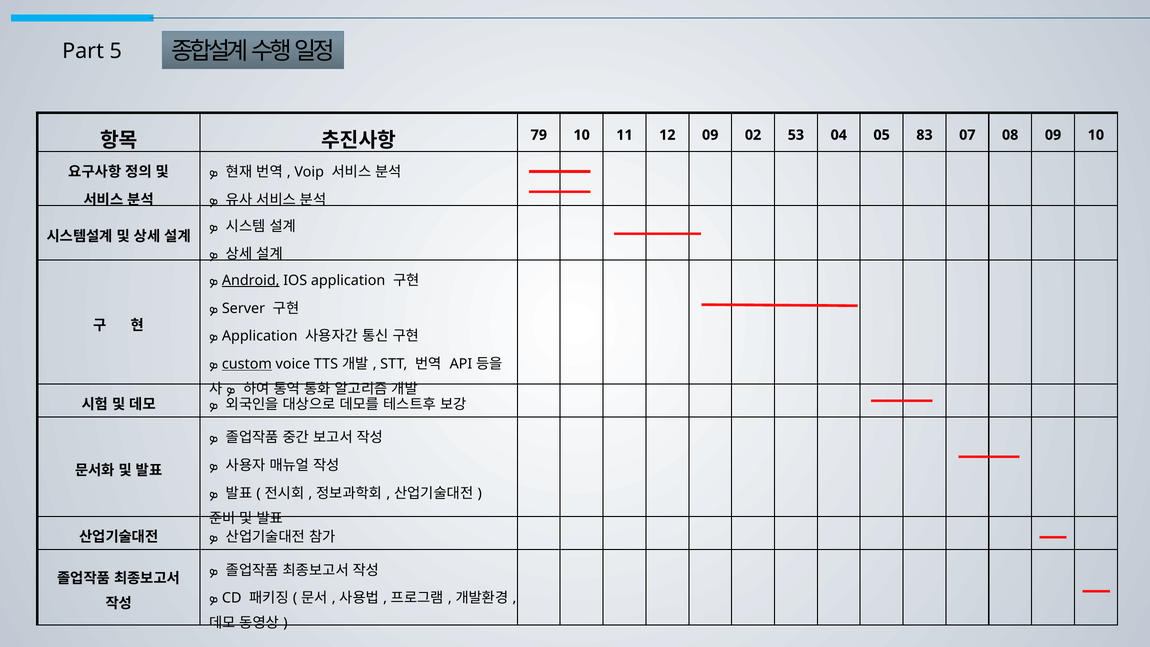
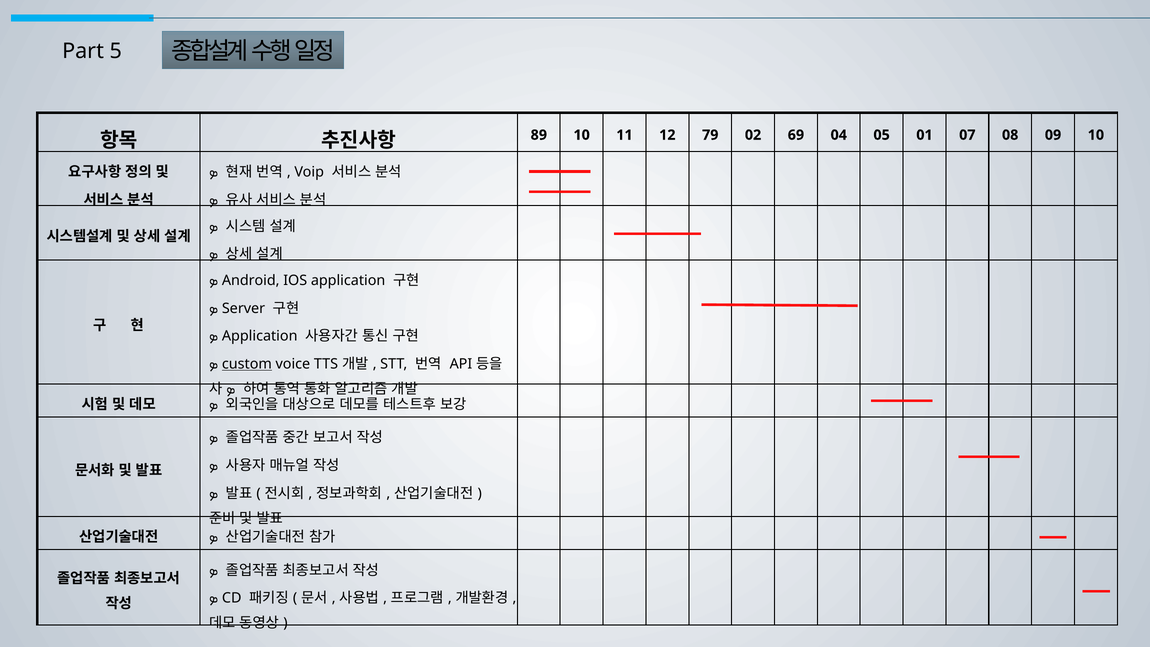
79: 79 -> 89
12 09: 09 -> 79
53: 53 -> 69
83: 83 -> 01
Android underline: present -> none
